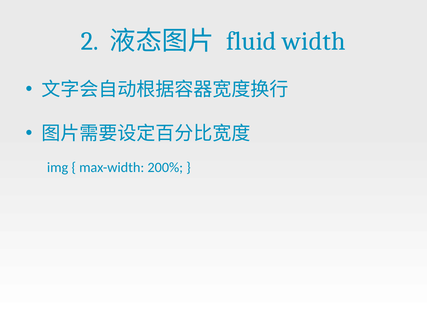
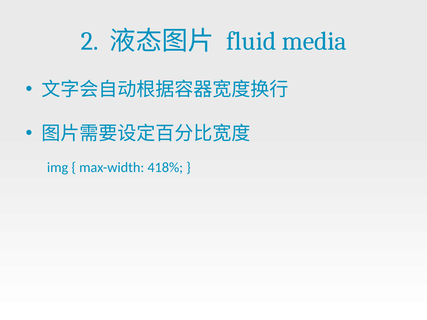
width: width -> media
200%: 200% -> 418%
